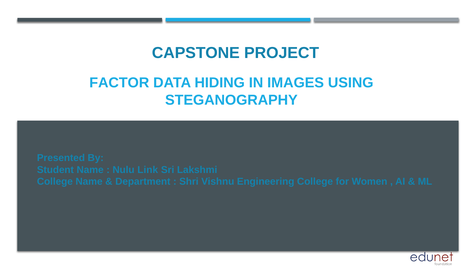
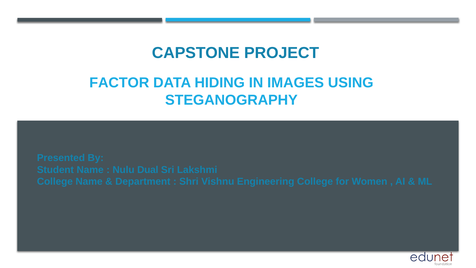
Link: Link -> Dual
